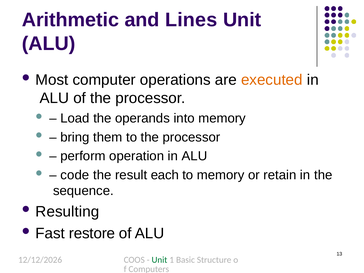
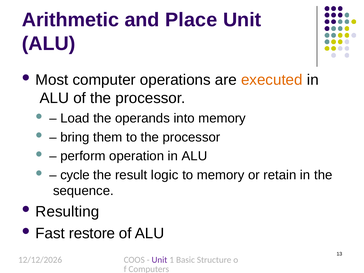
Lines: Lines -> Place
code: code -> cycle
each: each -> logic
Unit at (159, 260) colour: green -> purple
